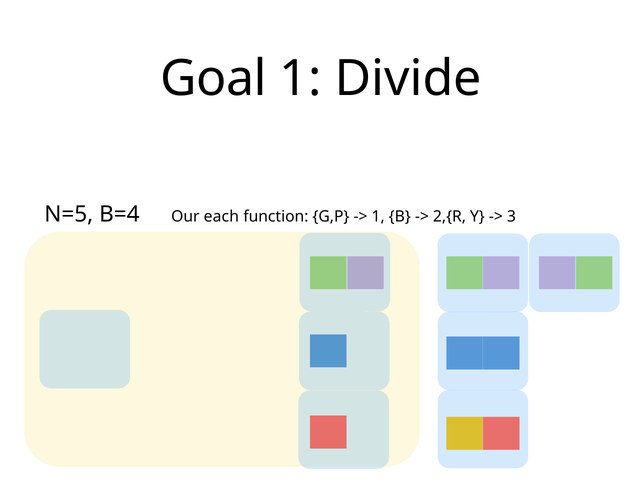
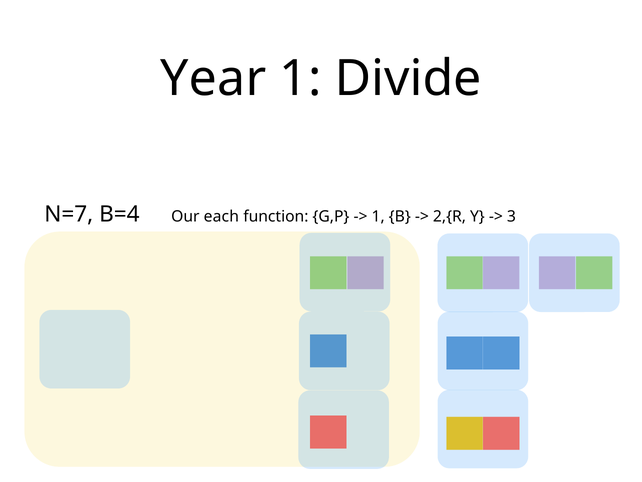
Goal: Goal -> Year
N=5: N=5 -> N=7
